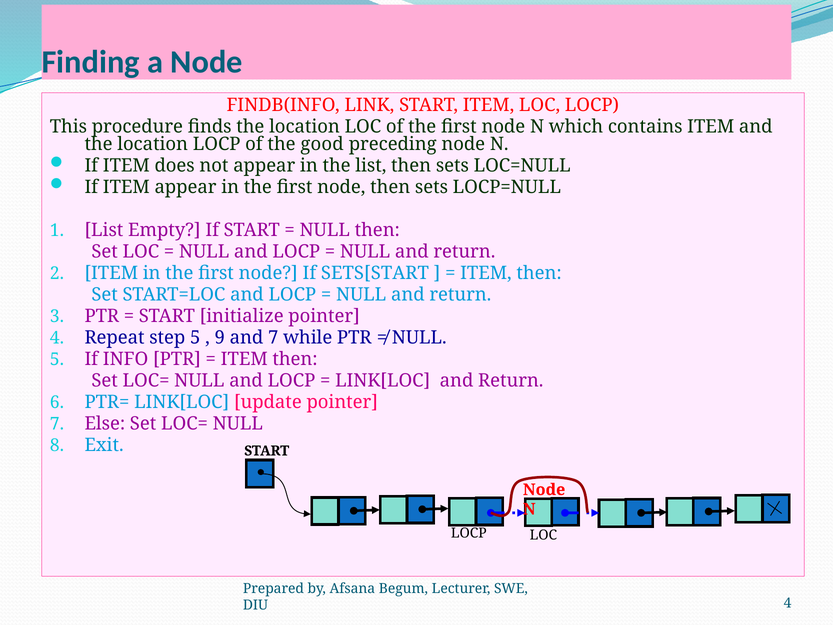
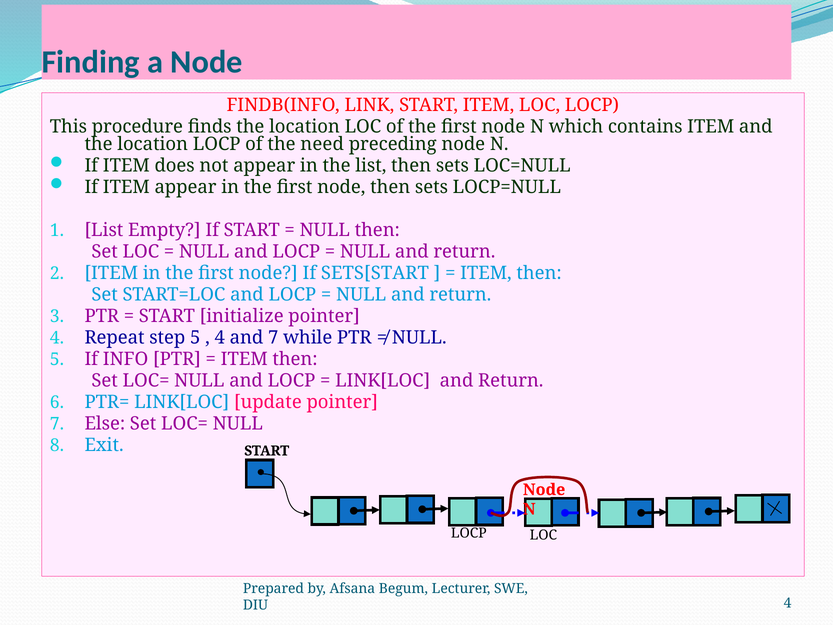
good: good -> need
9 at (220, 337): 9 -> 4
